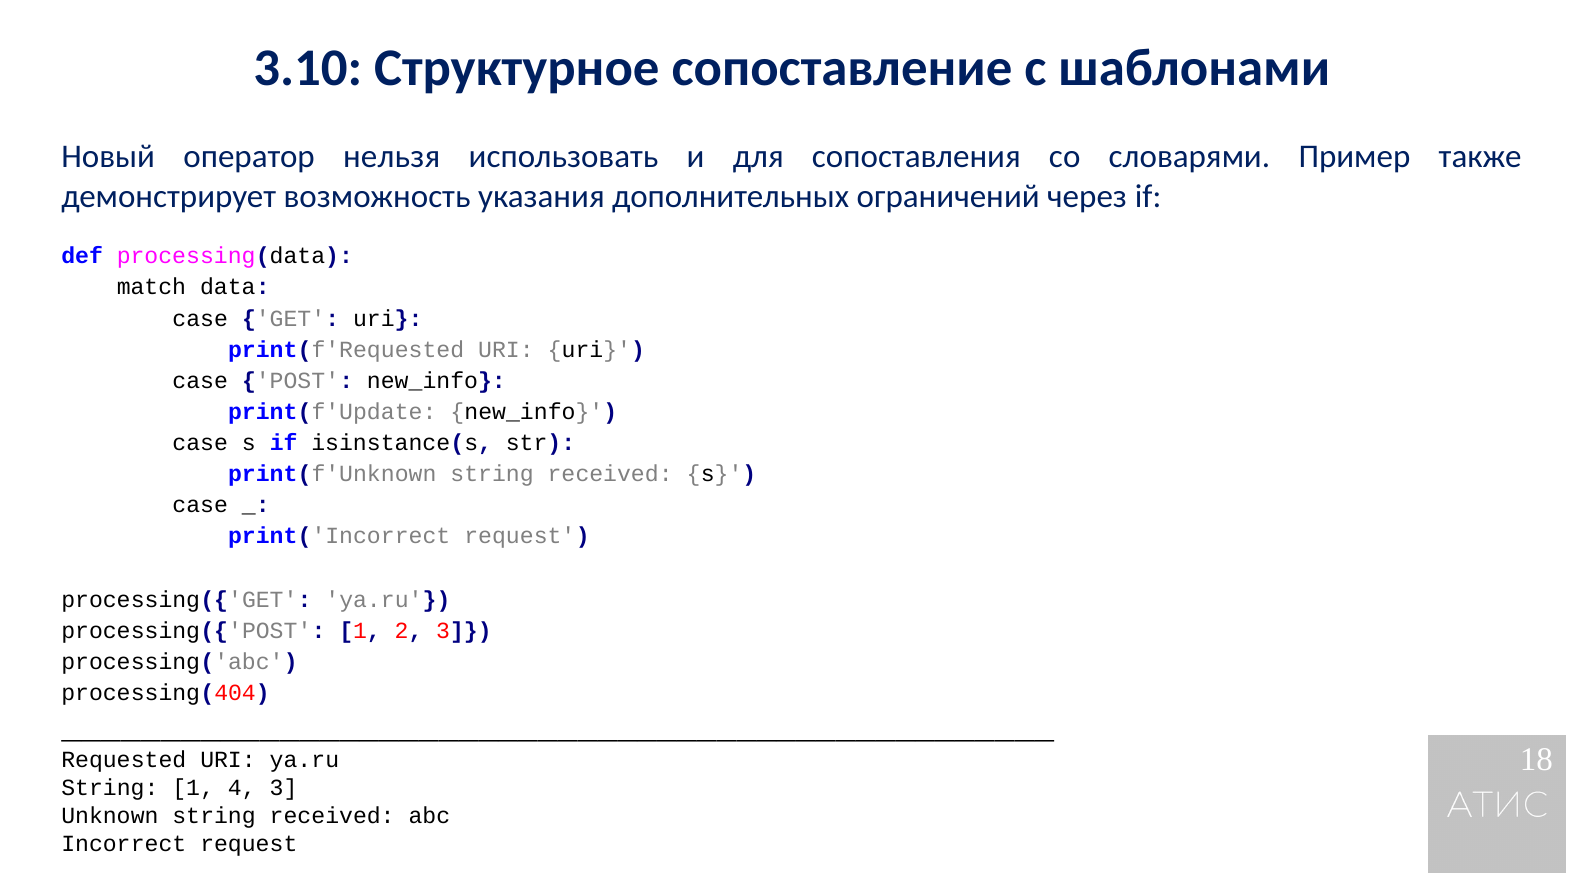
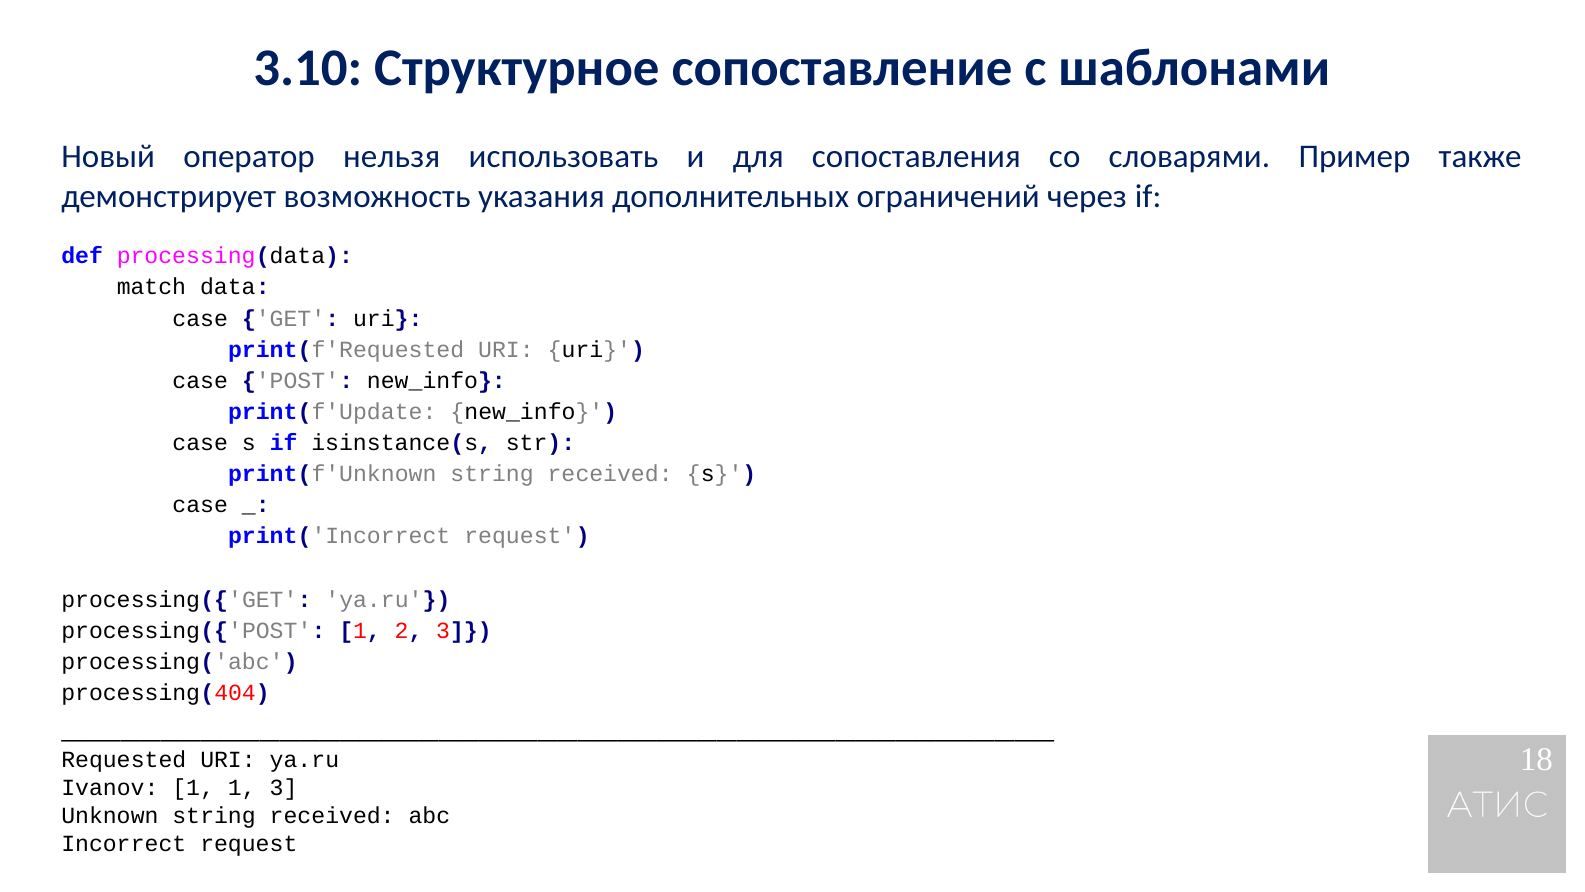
String at (110, 788): String -> Ivanov
1 4: 4 -> 1
